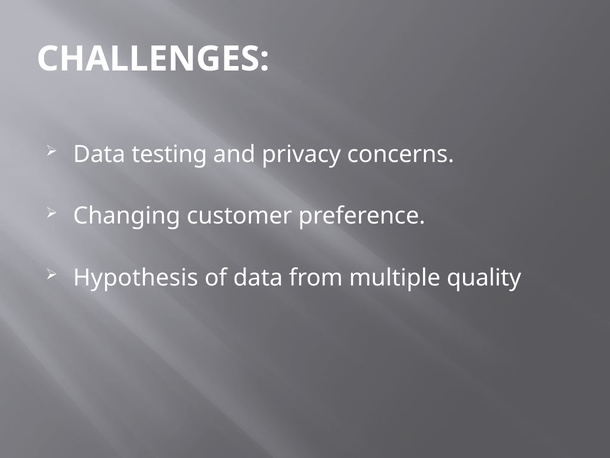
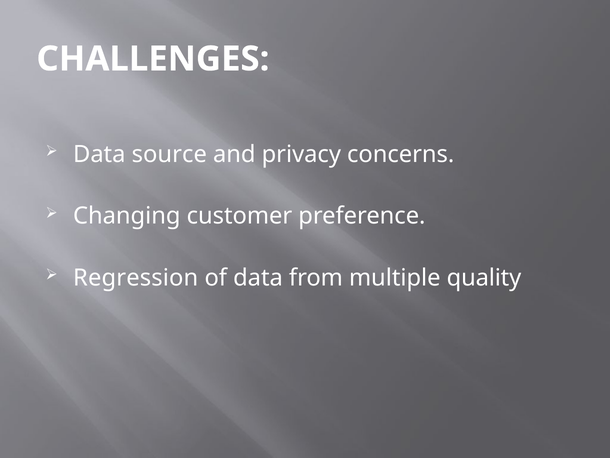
testing: testing -> source
Hypothesis: Hypothesis -> Regression
